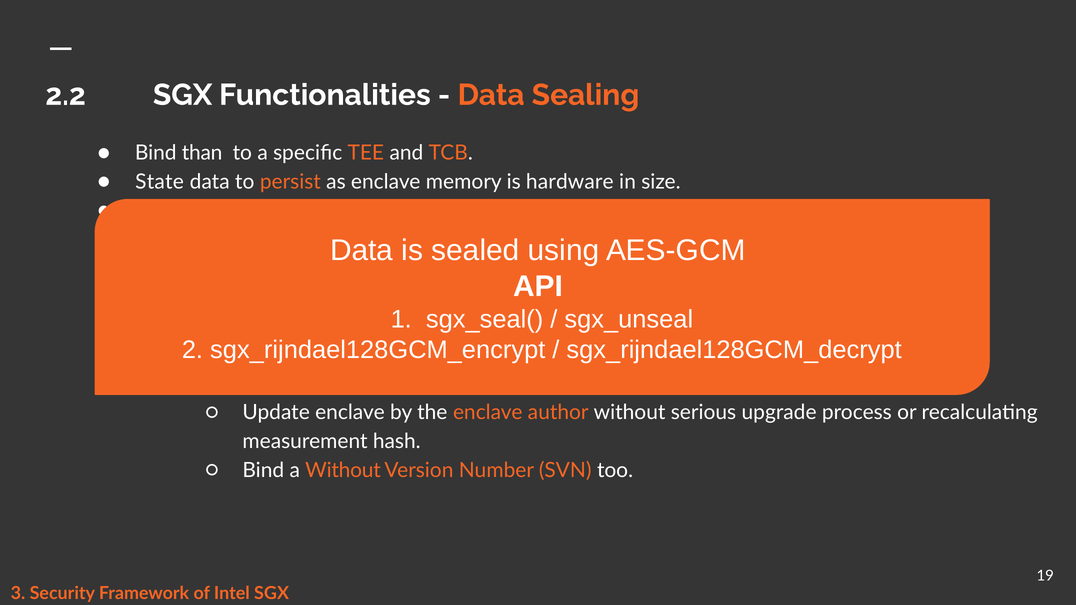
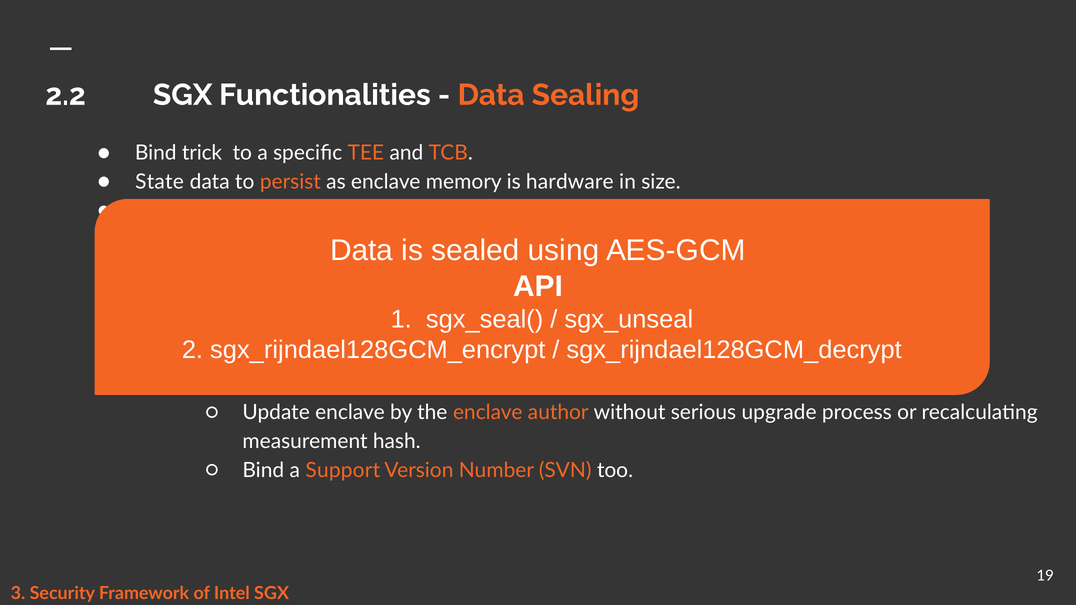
than: than -> trick
a Without: Without -> Support
